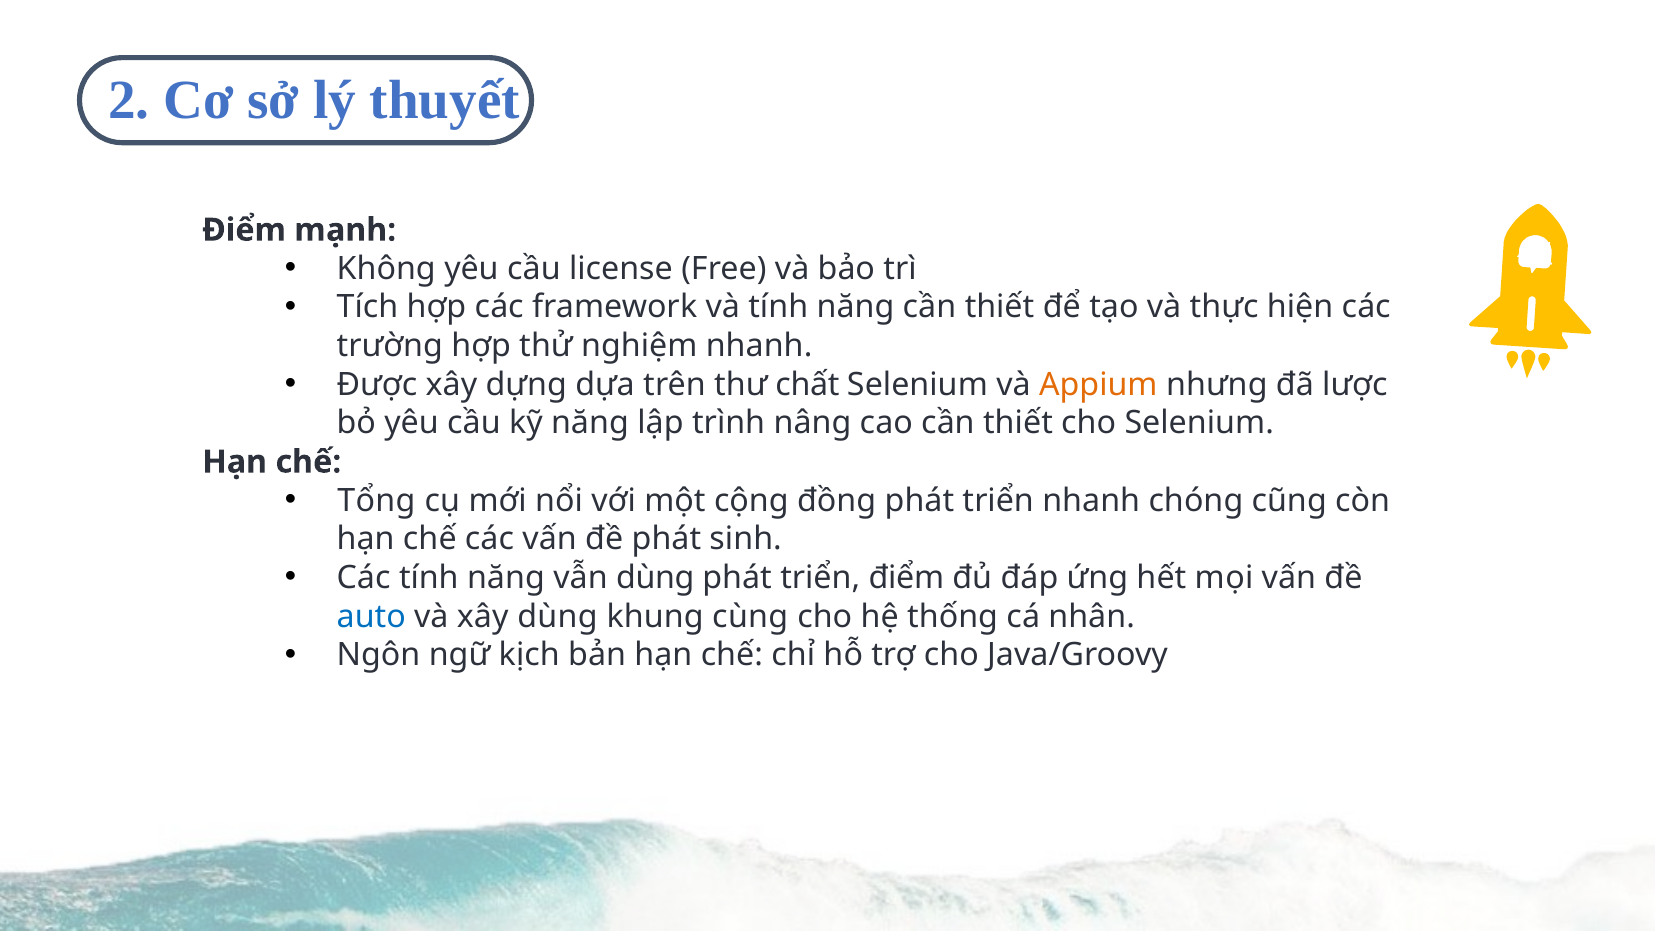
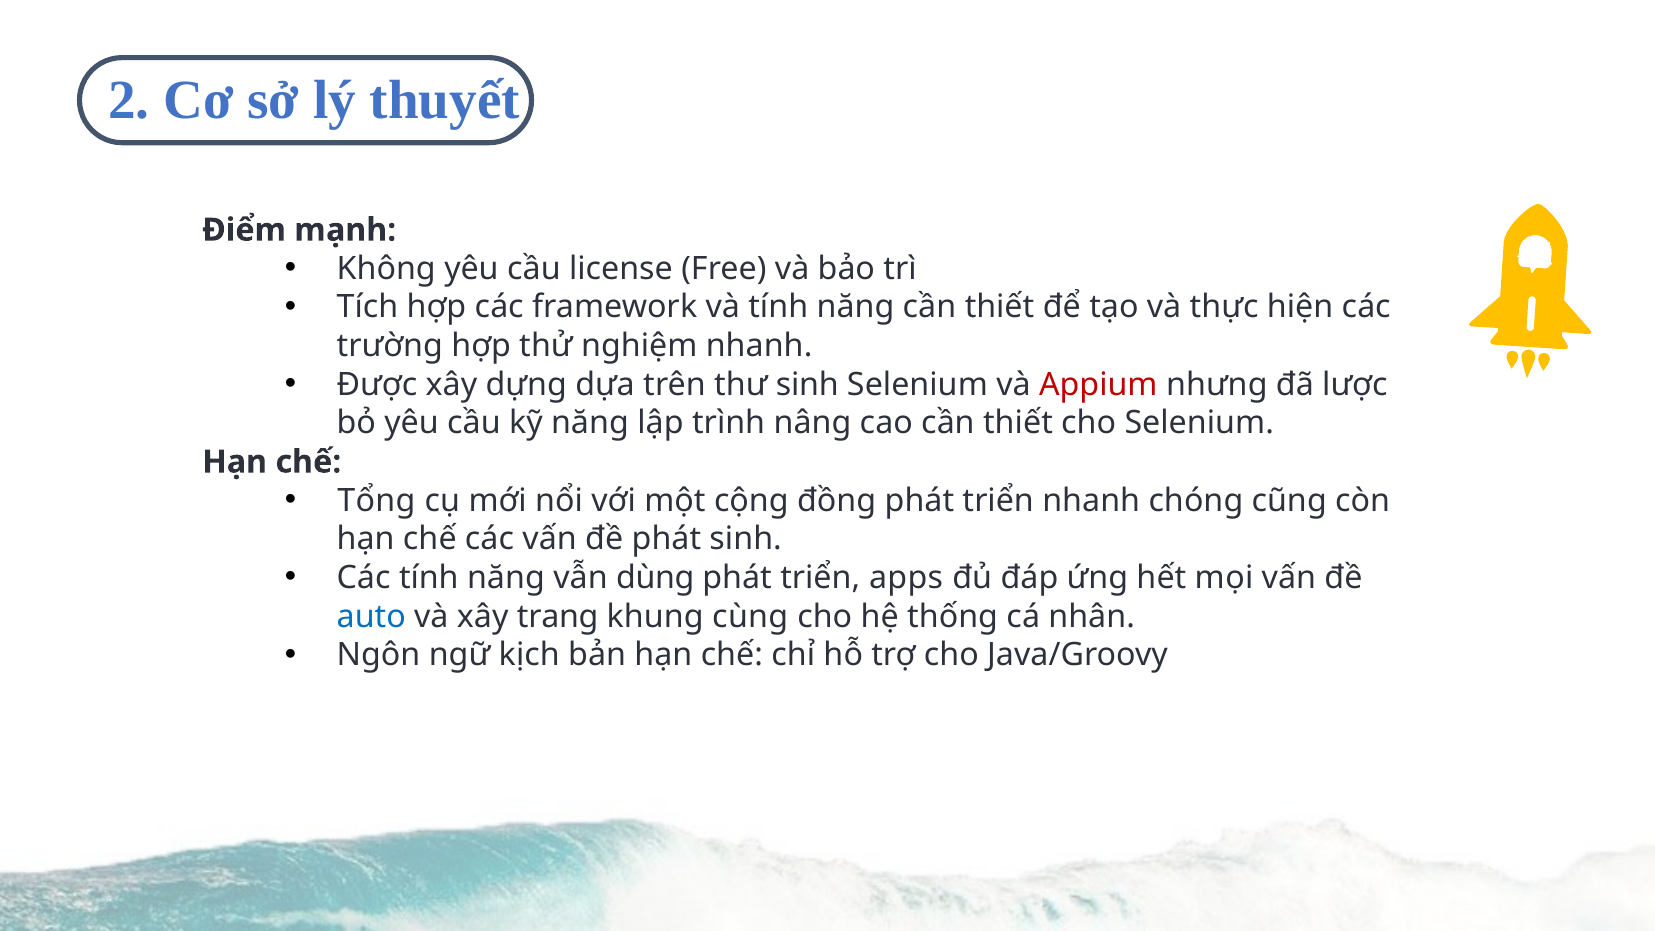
thư chất: chất -> sinh
Appium colour: orange -> red
triển điểm: điểm -> apps
xây dùng: dùng -> trang
